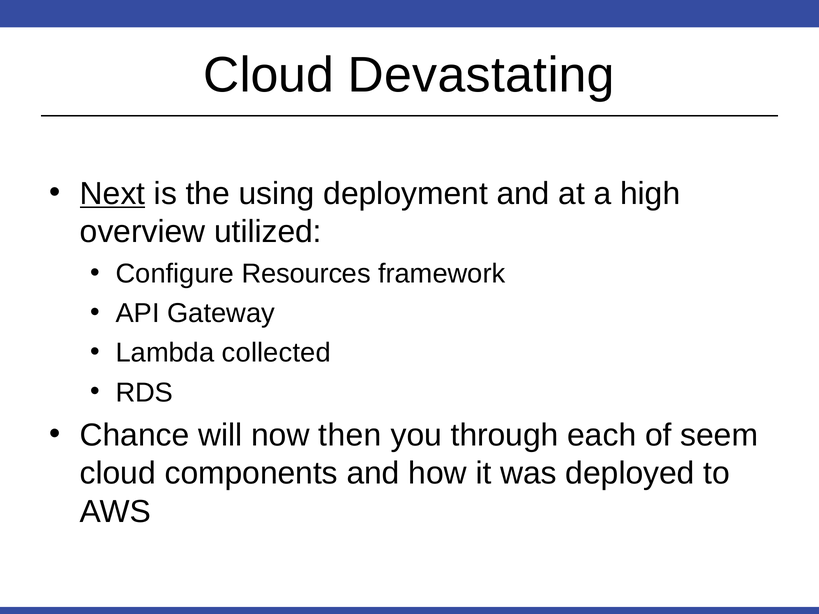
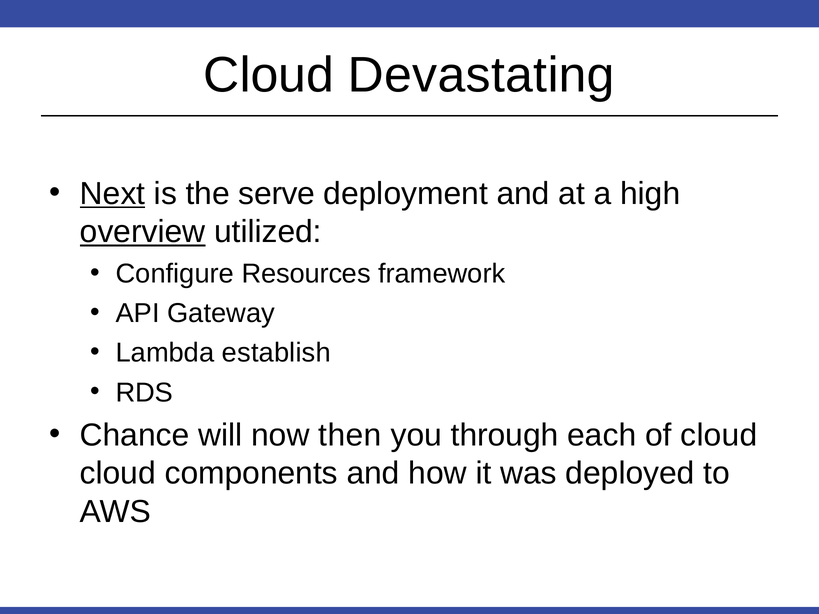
using: using -> serve
overview underline: none -> present
collected: collected -> establish
of seem: seem -> cloud
